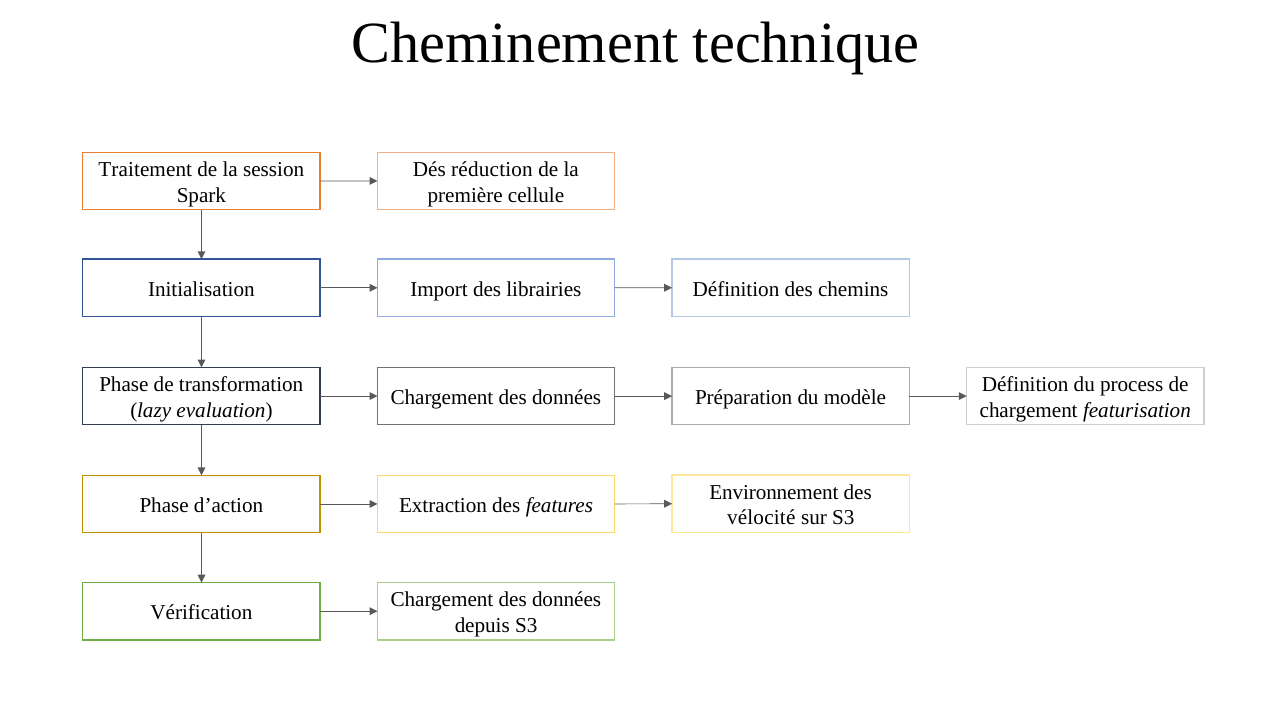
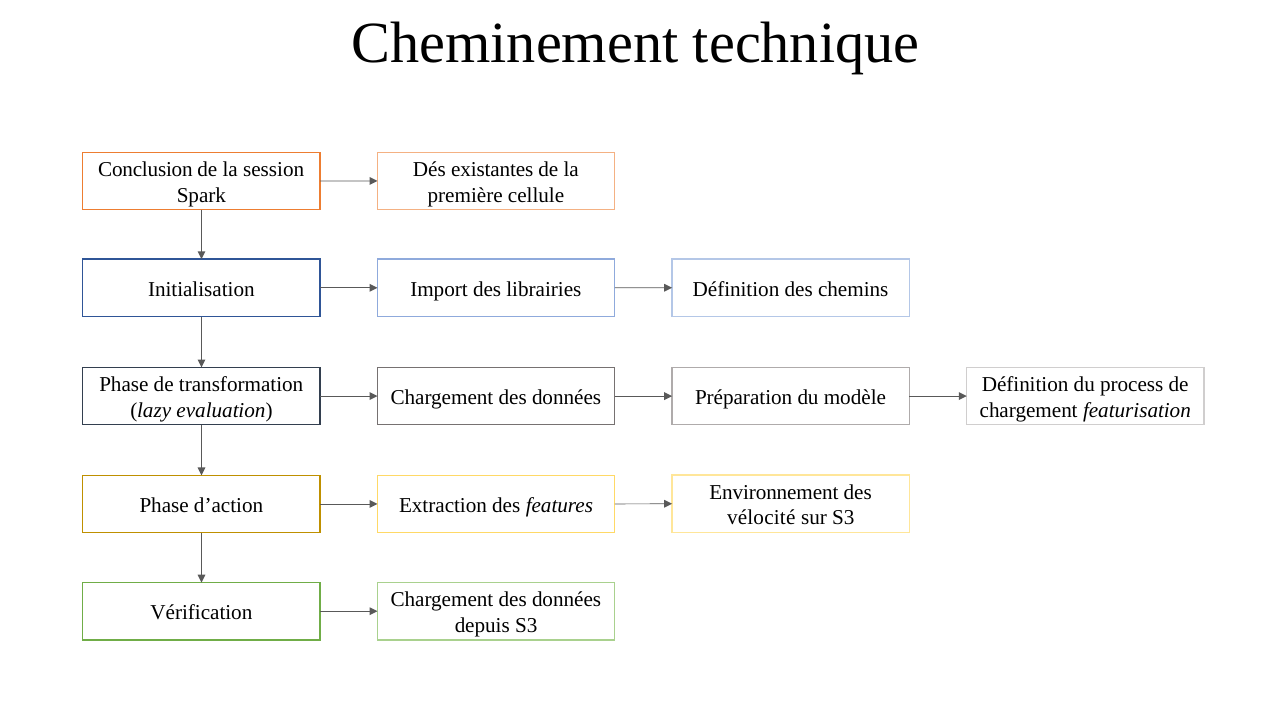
réduction: réduction -> existantes
Traitement: Traitement -> Conclusion
